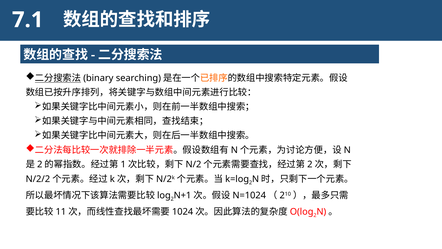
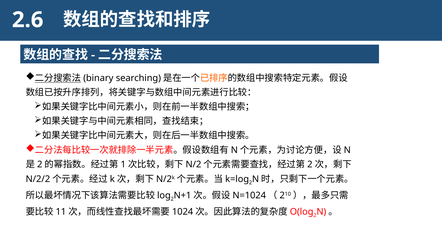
7.1: 7.1 -> 2.6
